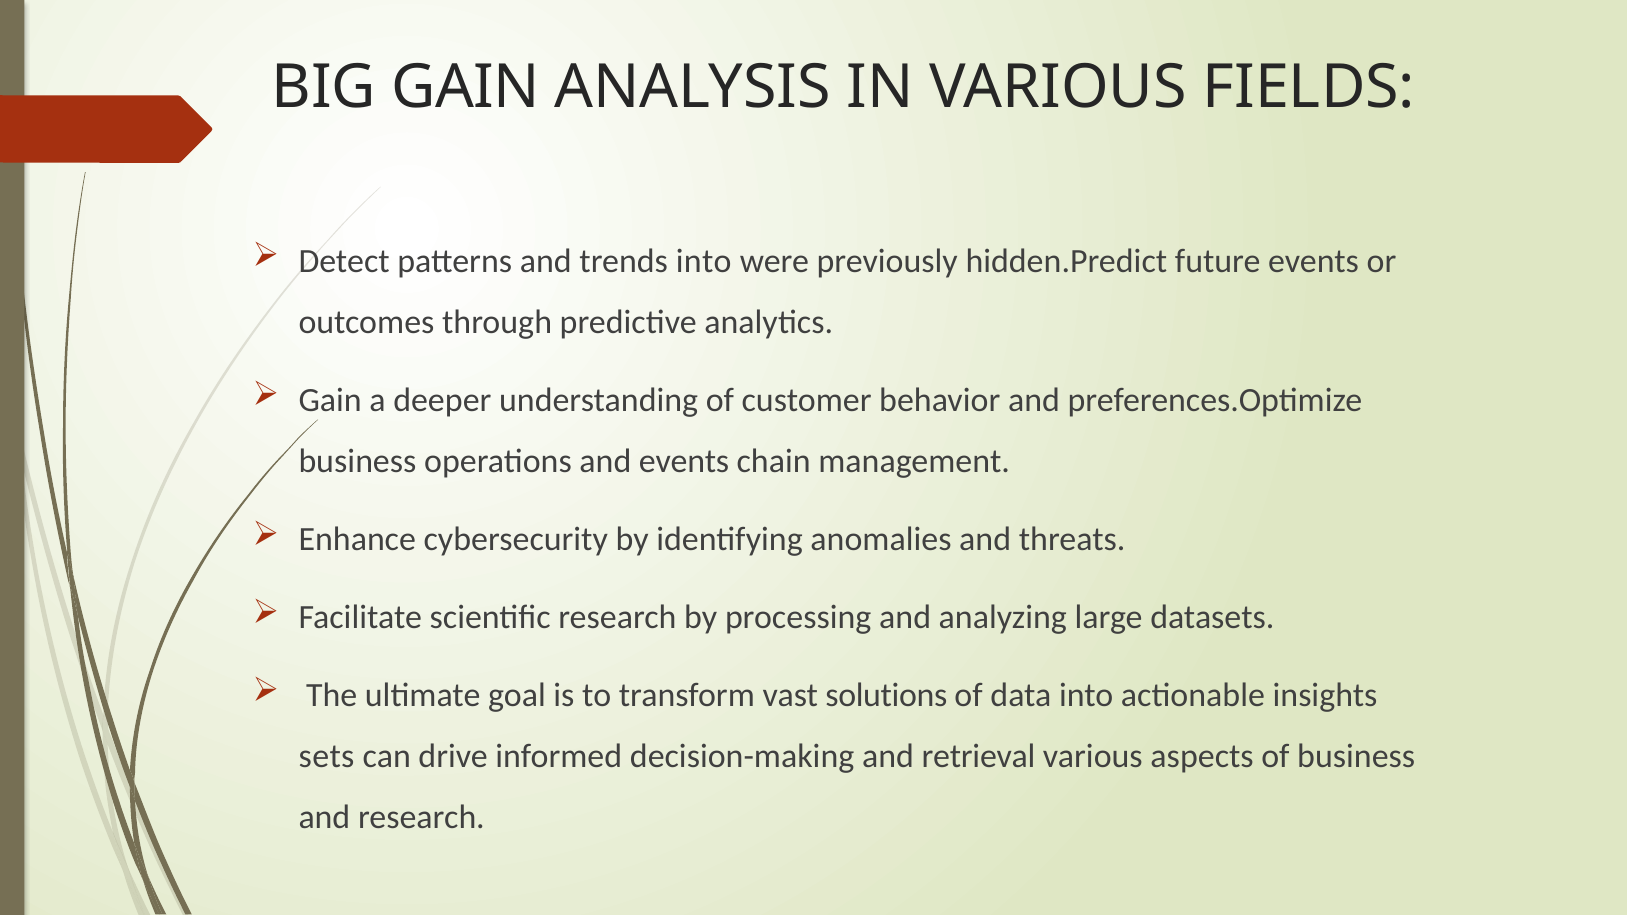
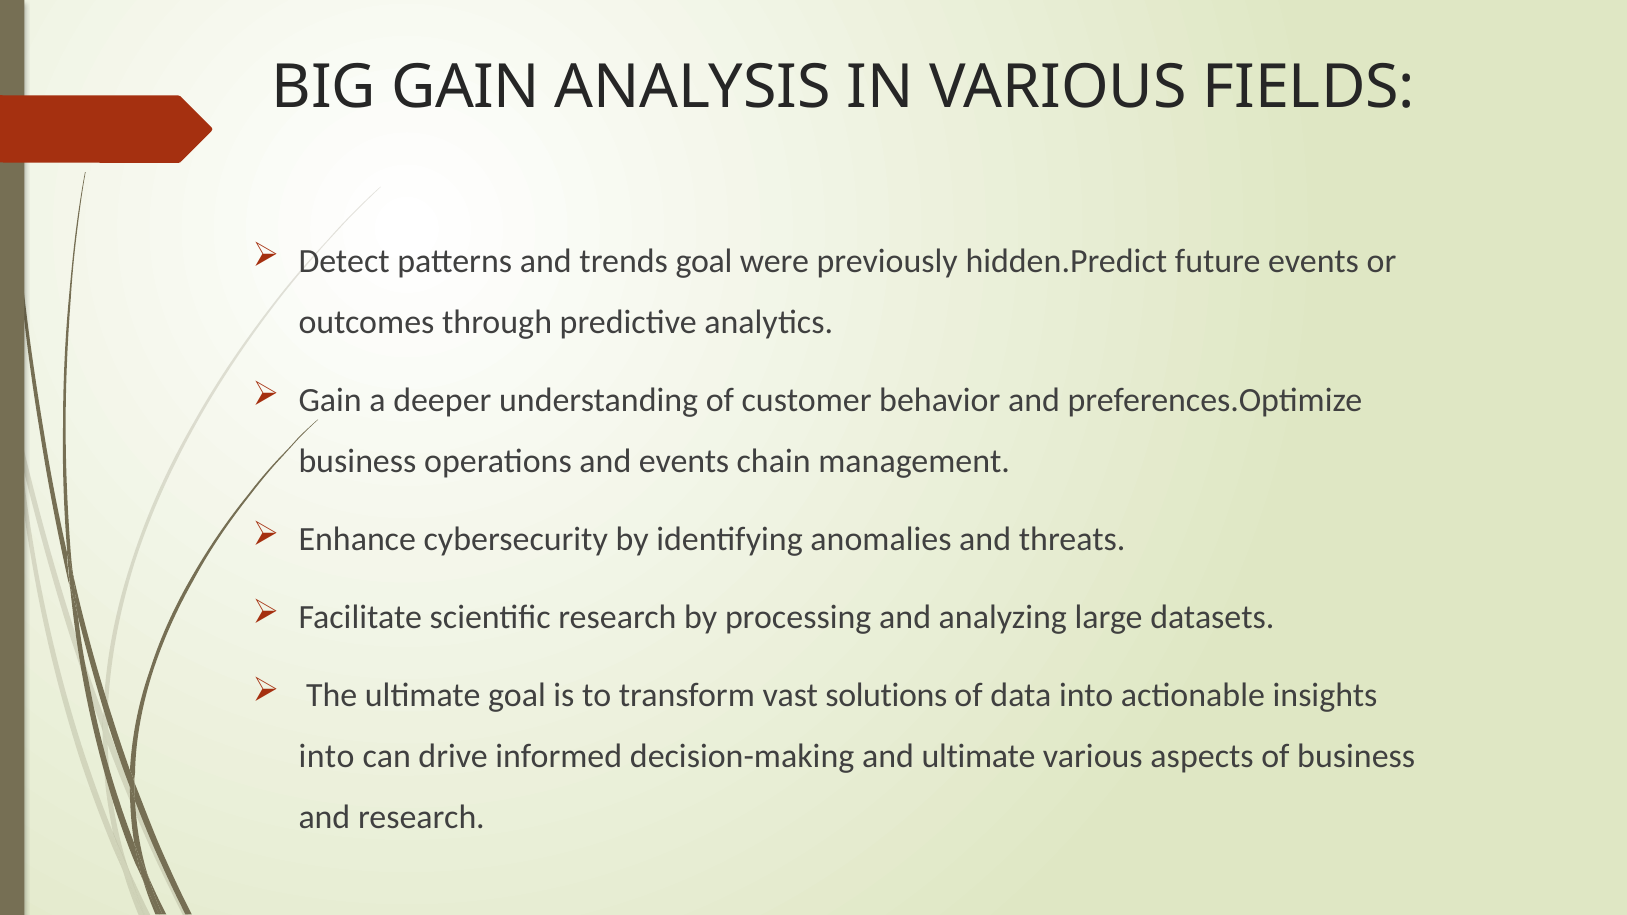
trends into: into -> goal
sets at (327, 757): sets -> into
and retrieval: retrieval -> ultimate
